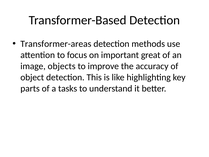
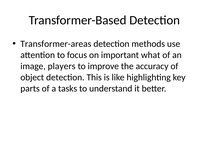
great: great -> what
objects: objects -> players
